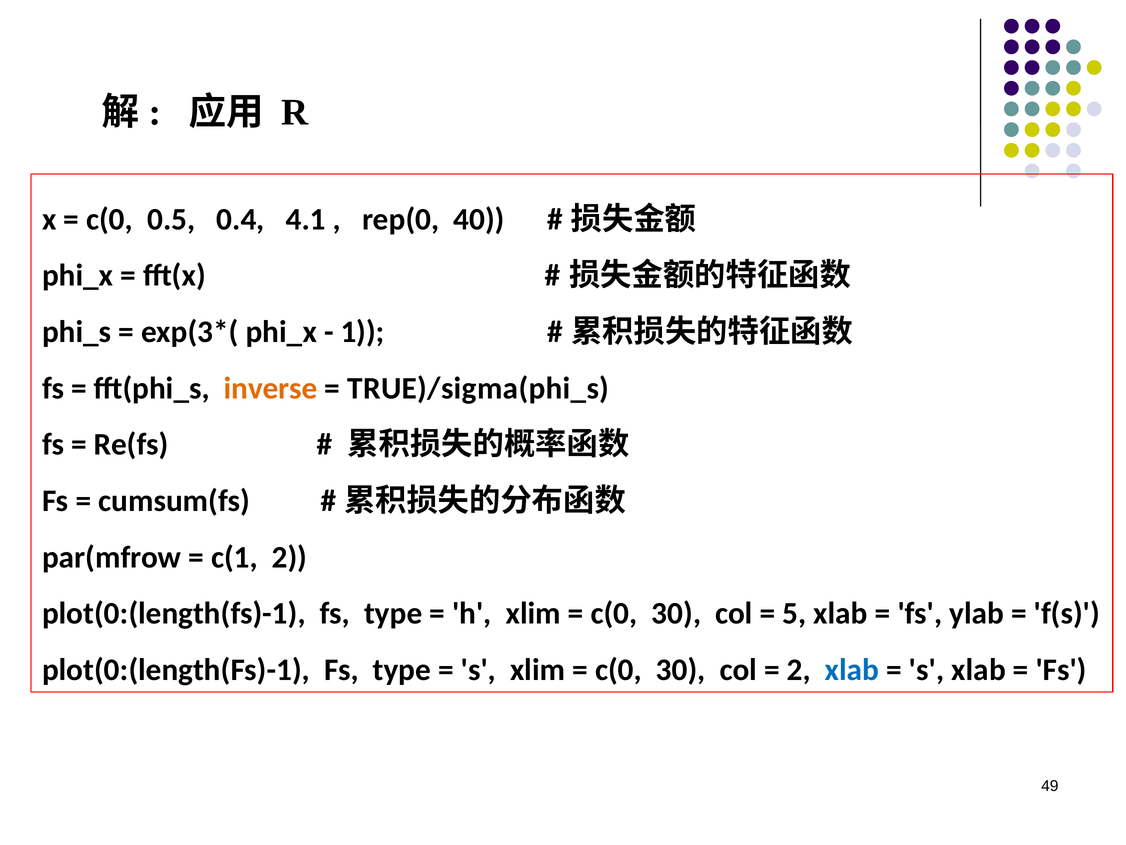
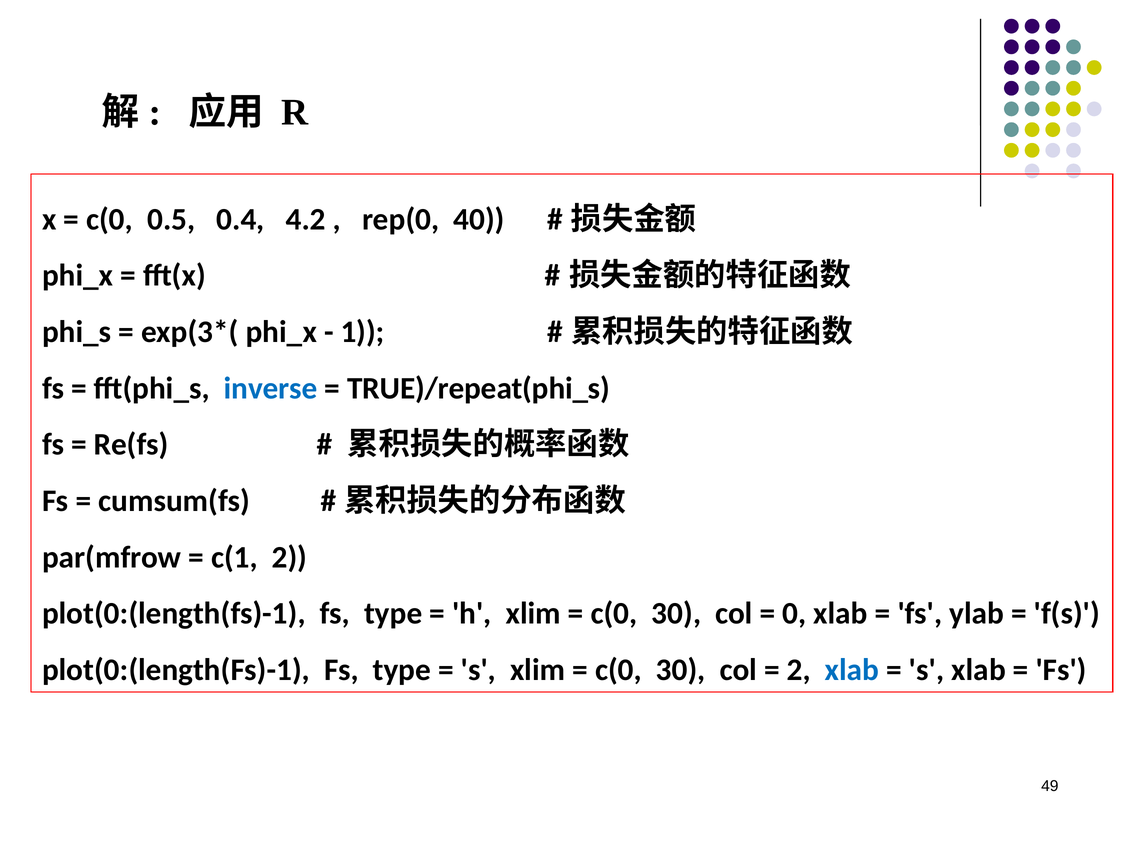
4.1: 4.1 -> 4.2
inverse colour: orange -> blue
TRUE)/sigma(phi_s: TRUE)/sigma(phi_s -> TRUE)/repeat(phi_s
5: 5 -> 0
